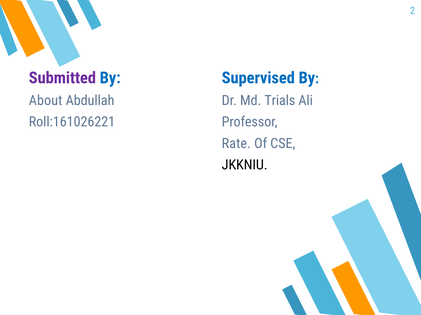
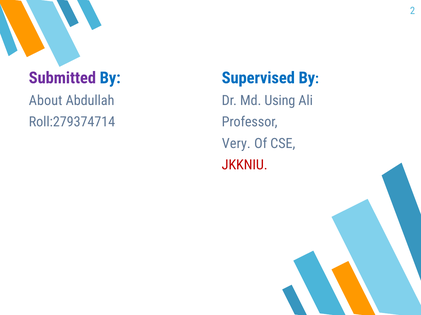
Trials: Trials -> Using
Roll:161026221: Roll:161026221 -> Roll:279374714
Rate: Rate -> Very
JKKNIU colour: black -> red
